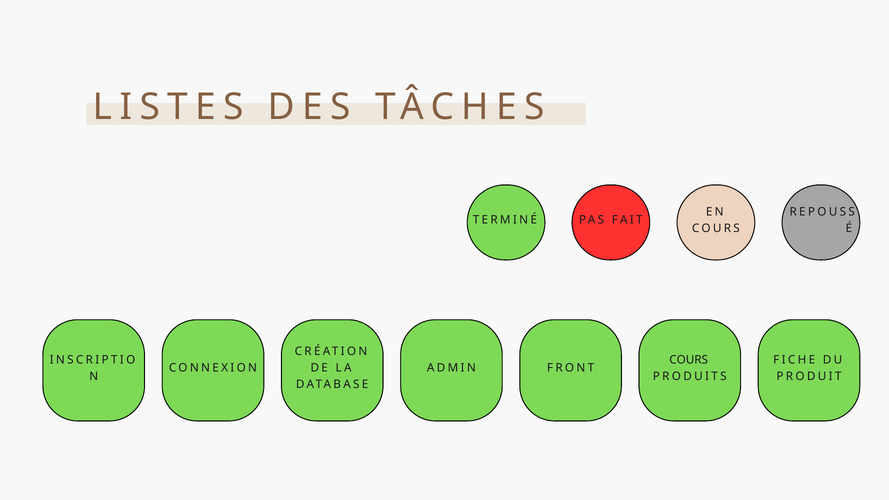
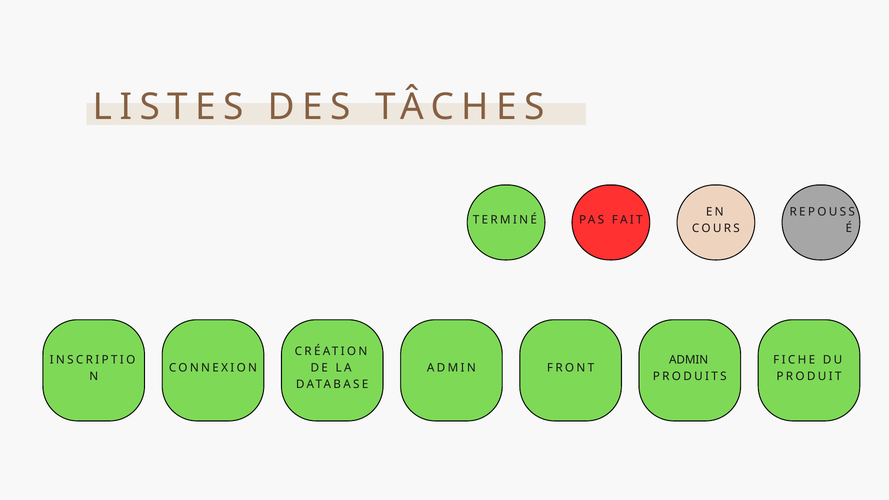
COURS at (689, 360): COURS -> ADMIN
